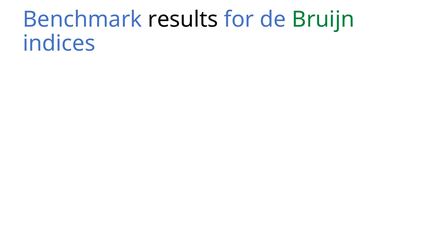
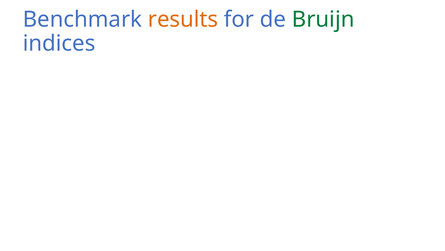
results colour: black -> orange
